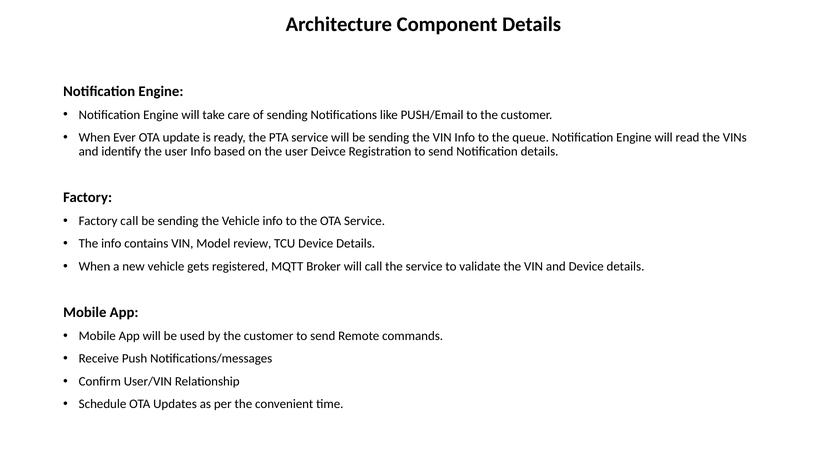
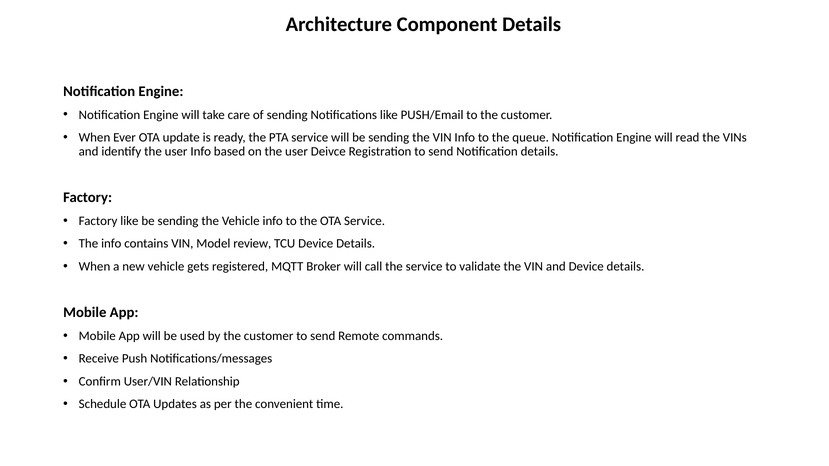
Factory call: call -> like
